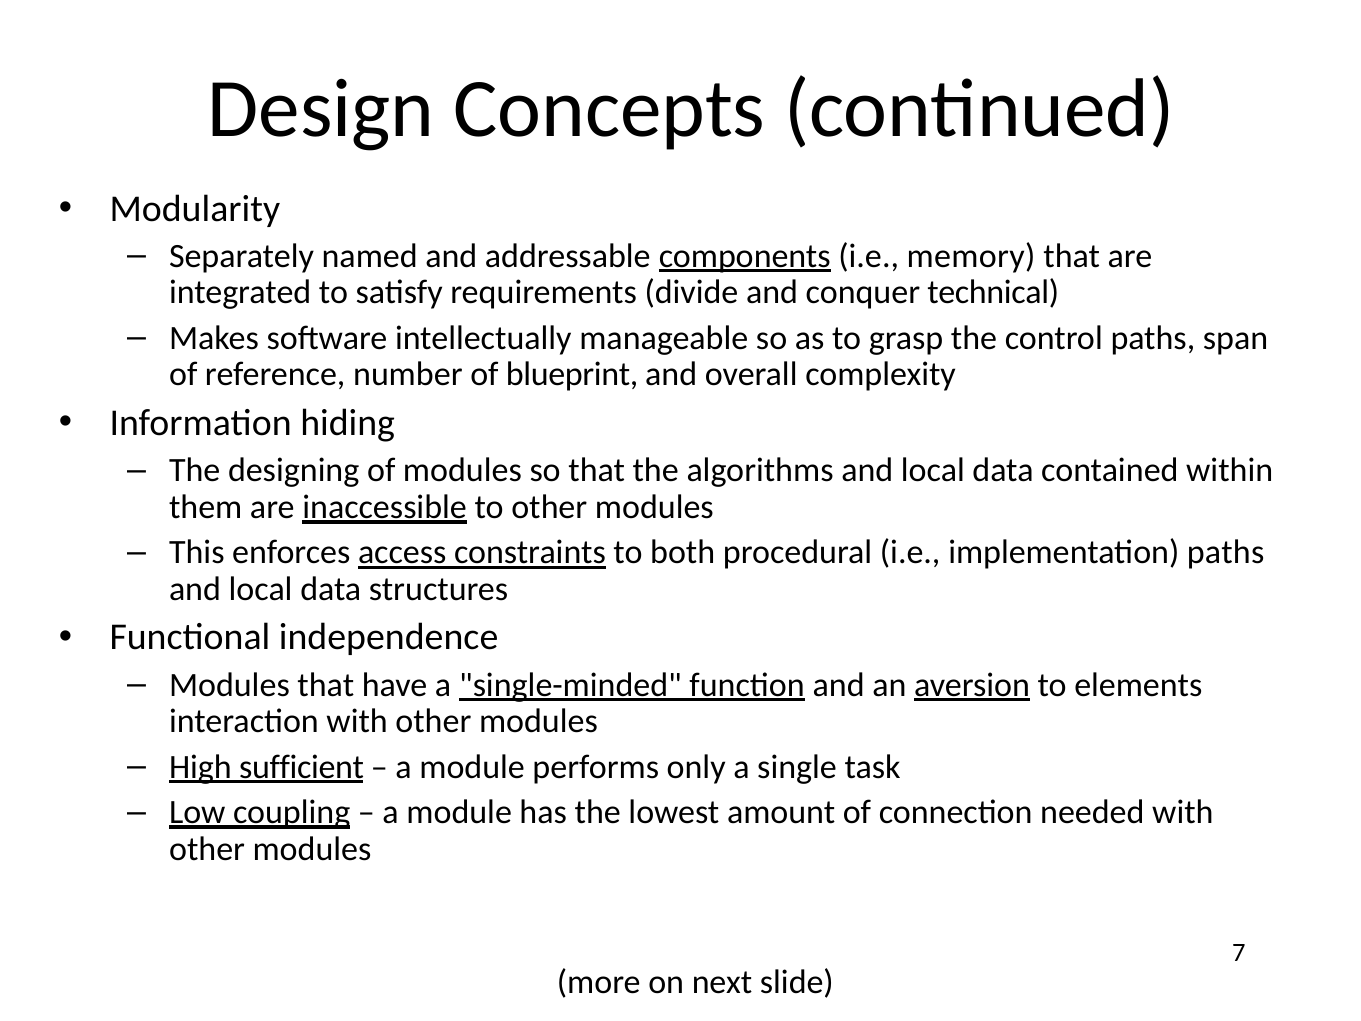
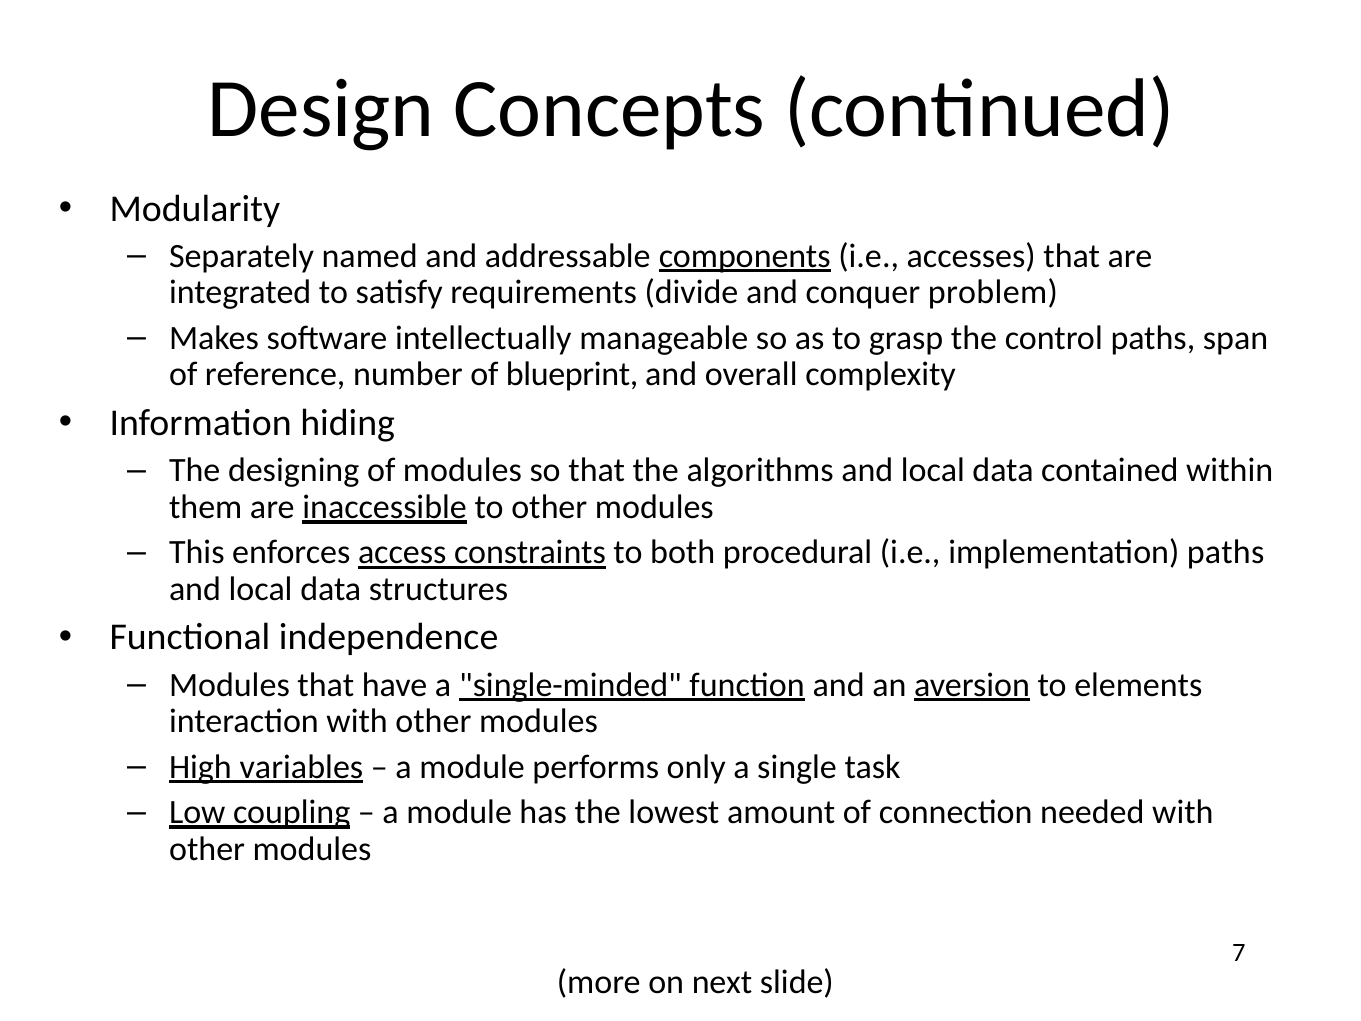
memory: memory -> accesses
technical: technical -> problem
sufficient: sufficient -> variables
